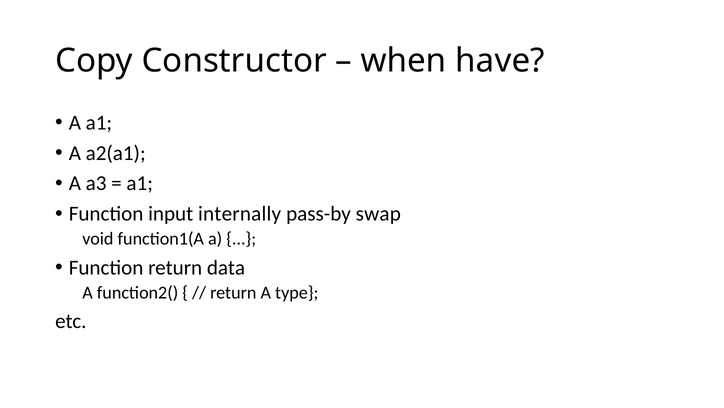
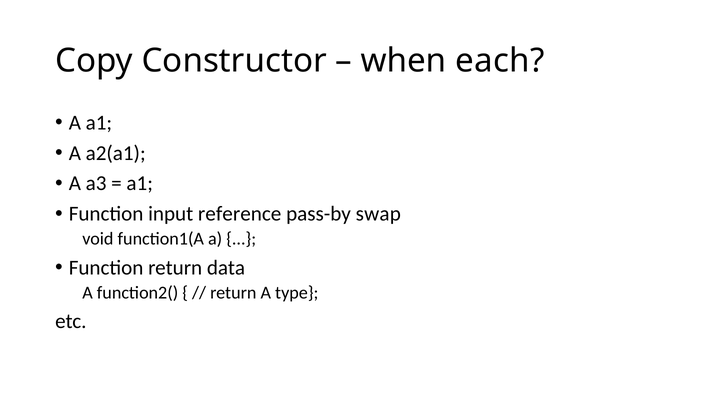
have: have -> each
internally: internally -> reference
